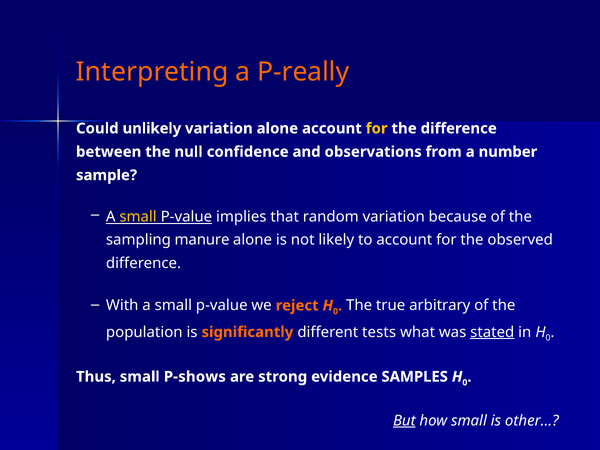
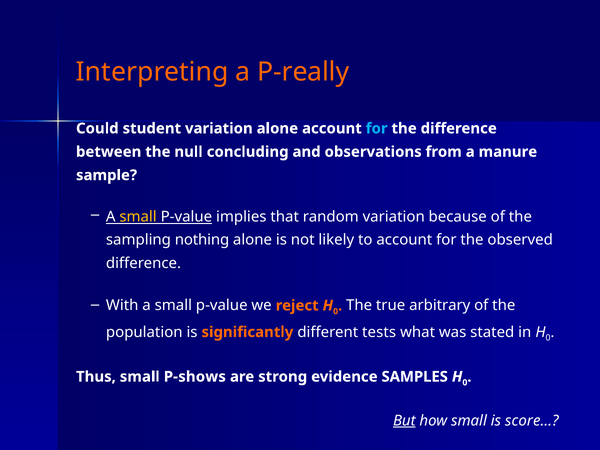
unlikely: unlikely -> student
for at (377, 128) colour: yellow -> light blue
confidence: confidence -> concluding
number: number -> manure
manure: manure -> nothing
stated underline: present -> none
other…: other… -> score…
